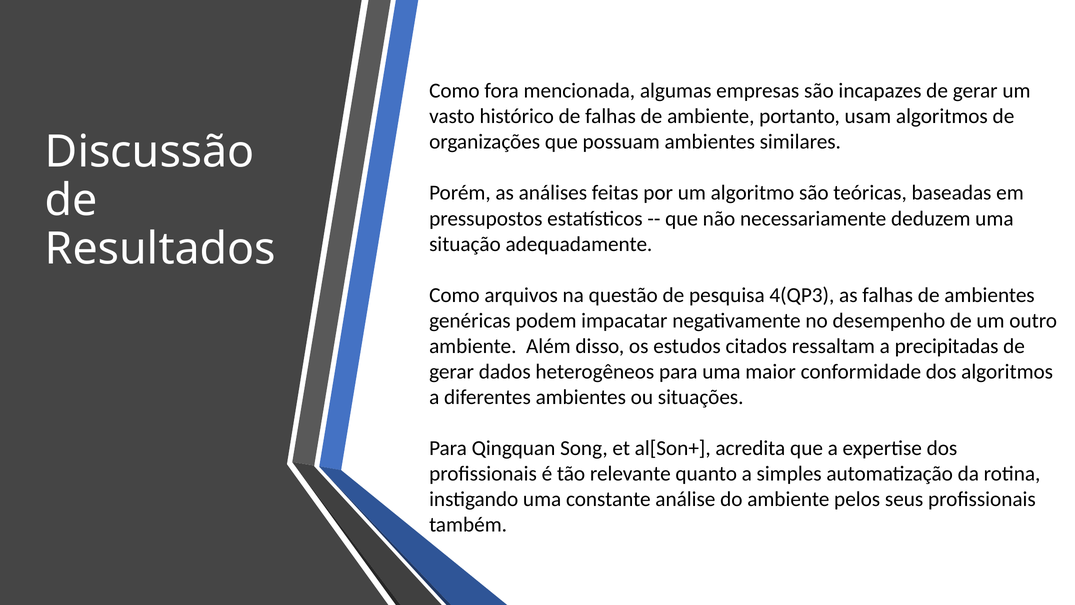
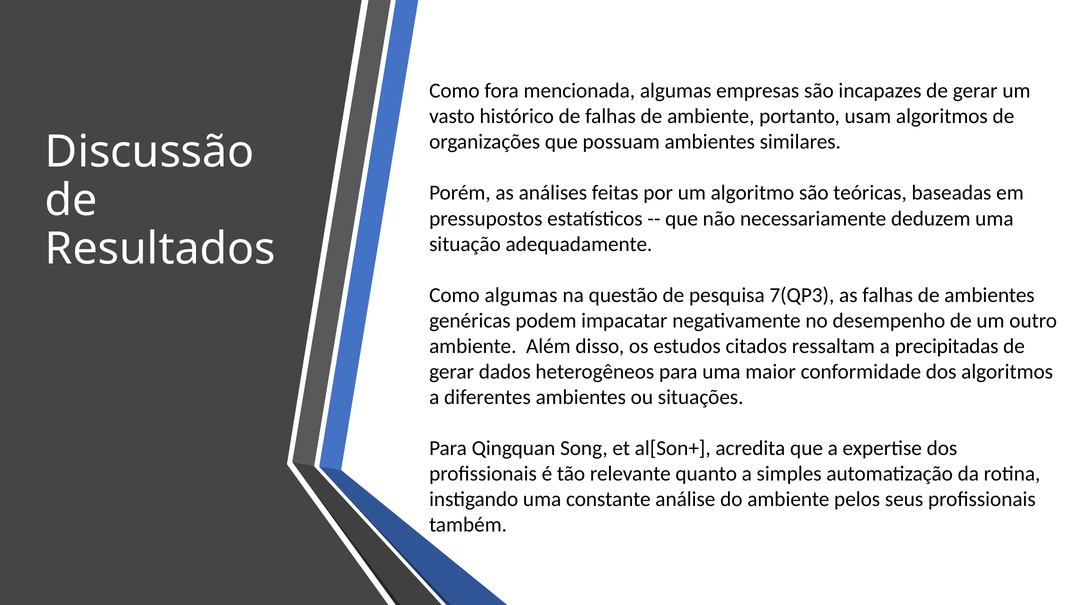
Como arquivos: arquivos -> algumas
4(QP3: 4(QP3 -> 7(QP3
